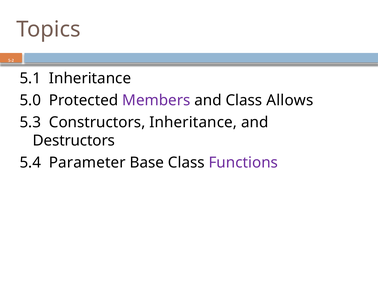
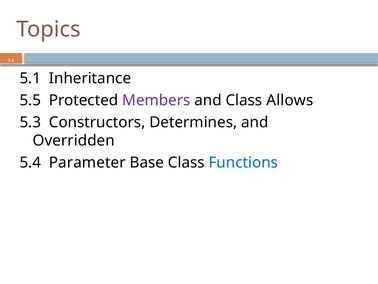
5.0: 5.0 -> 5.5
Constructors Inheritance: Inheritance -> Determines
Destructors: Destructors -> Overridden
Functions colour: purple -> blue
